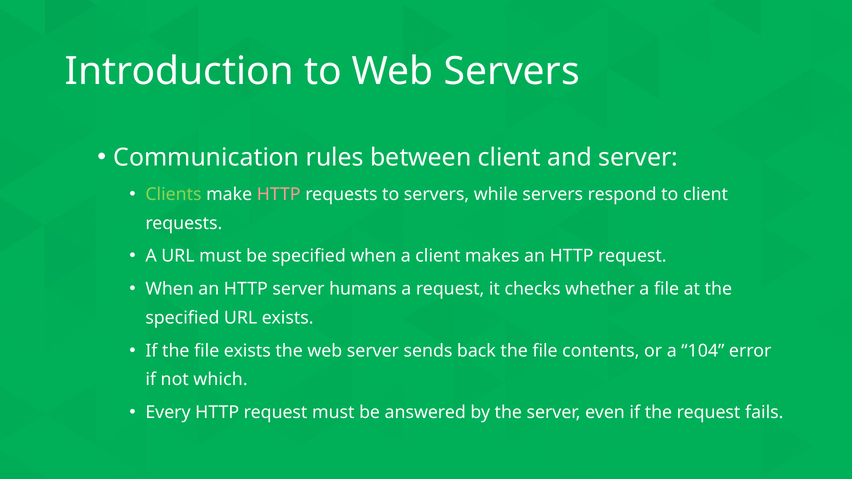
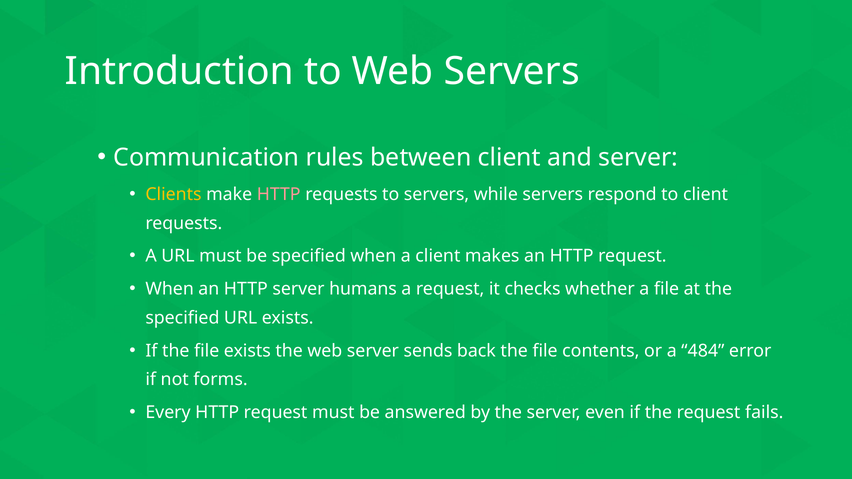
Clients colour: light green -> yellow
104: 104 -> 484
which: which -> forms
